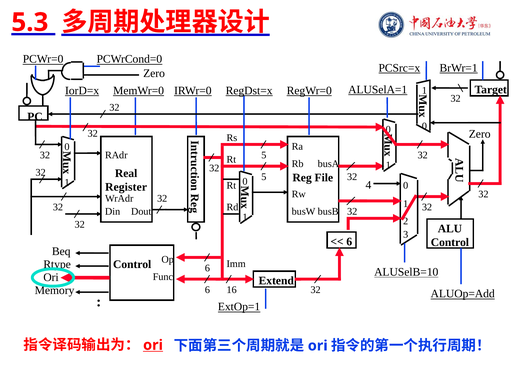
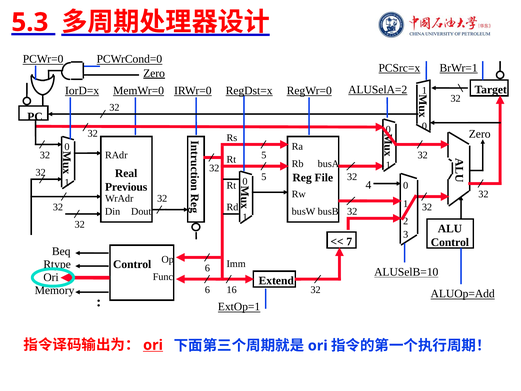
Zero at (154, 73) underline: none -> present
ALUSelA=1: ALUSelA=1 -> ALUSelA=2
Register: Register -> Previous
6 at (349, 241): 6 -> 7
